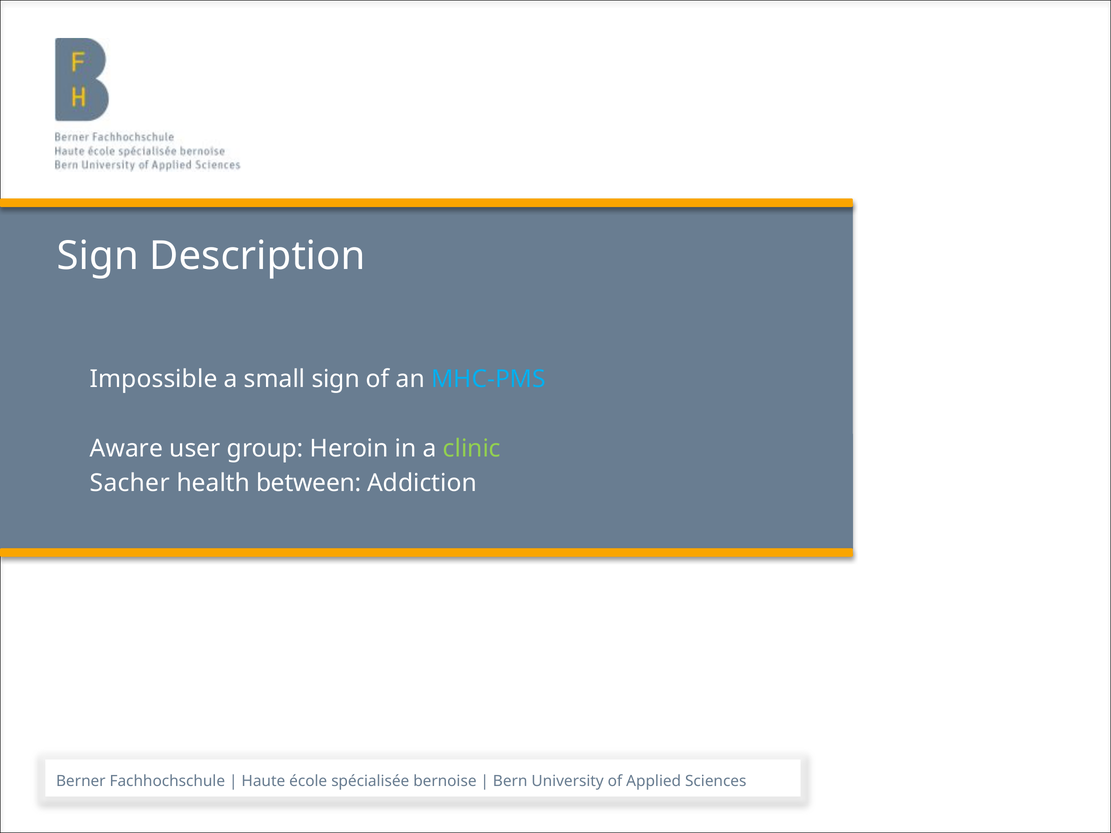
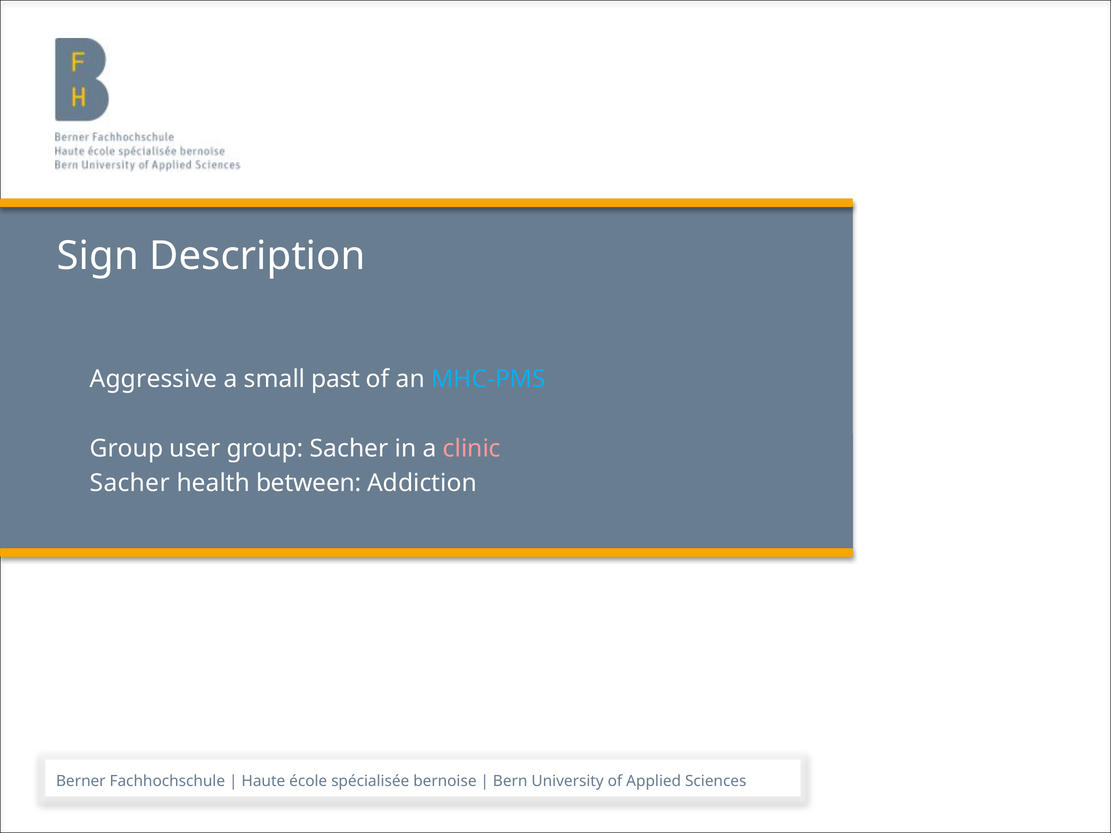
Impossible: Impossible -> Aggressive
small sign: sign -> past
Aware at (126, 449): Aware -> Group
group Heroin: Heroin -> Sacher
clinic colour: light green -> pink
